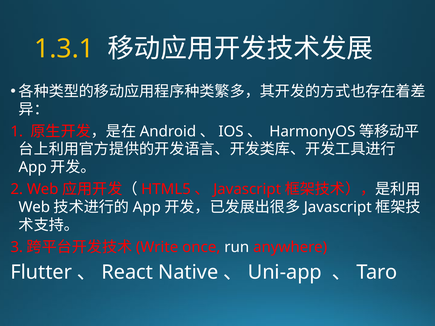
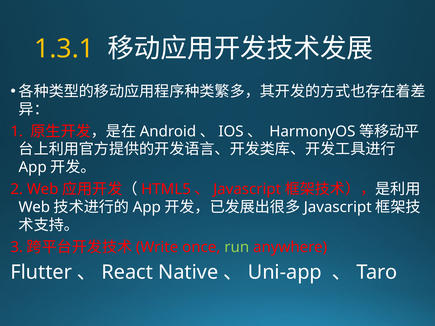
run colour: white -> light green
